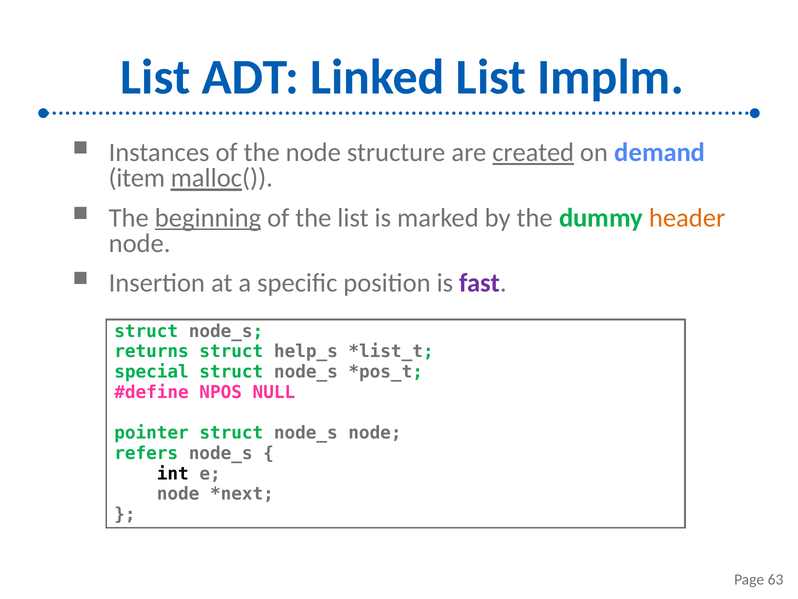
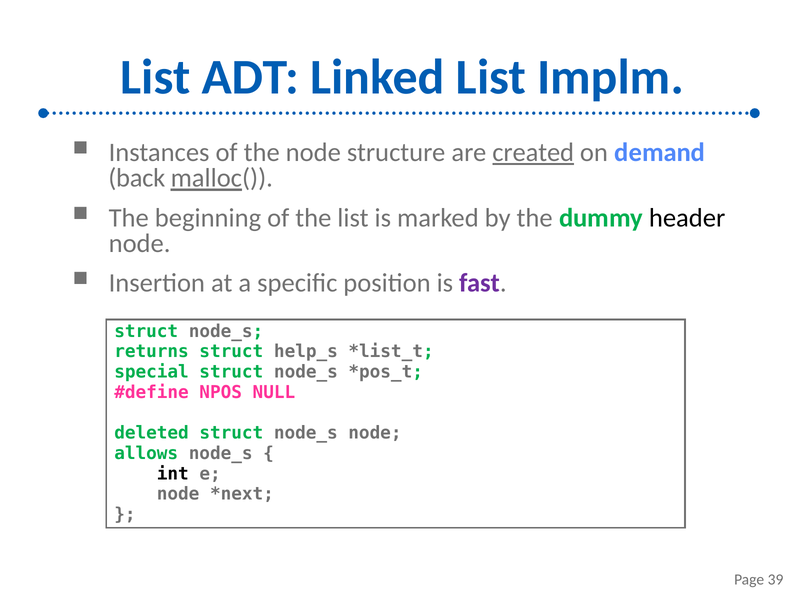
item: item -> back
beginning underline: present -> none
header colour: orange -> black
pointer: pointer -> deleted
refers: refers -> allows
63: 63 -> 39
